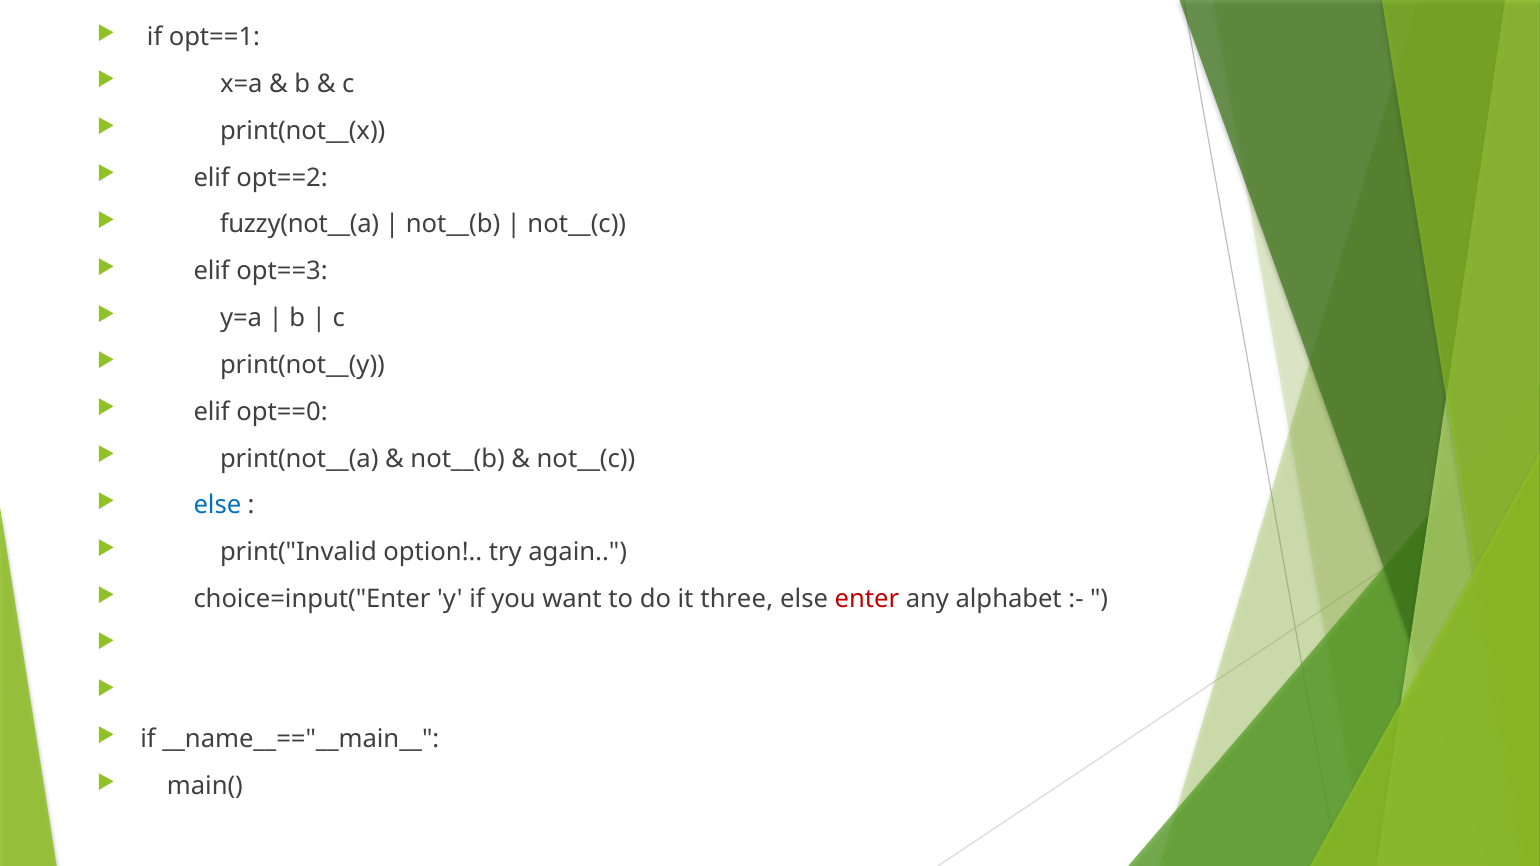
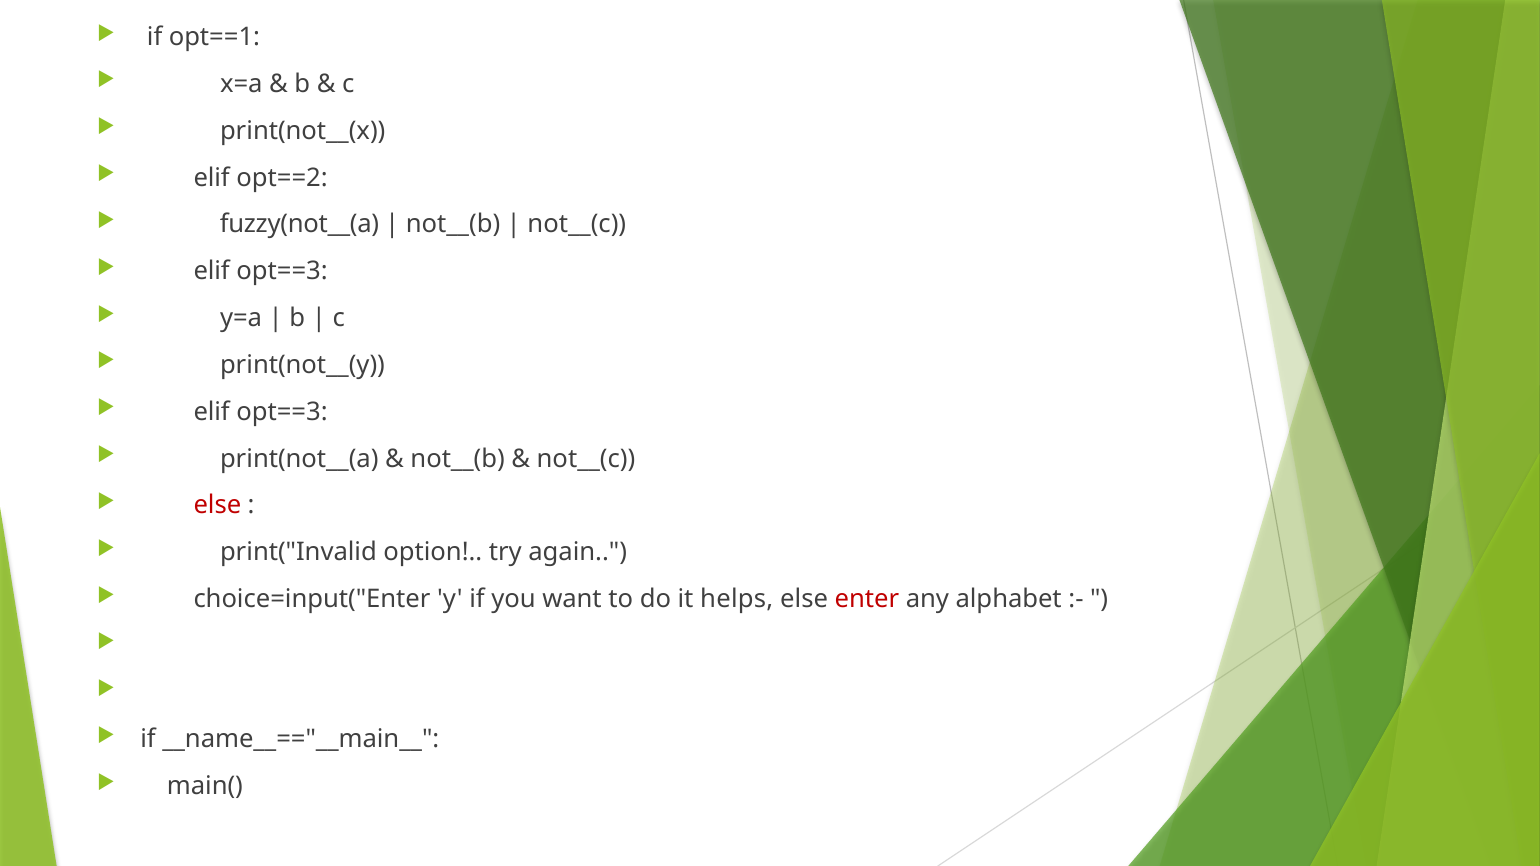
opt==0 at (282, 412): opt==0 -> opt==3
else at (217, 506) colour: blue -> red
three: three -> helps
